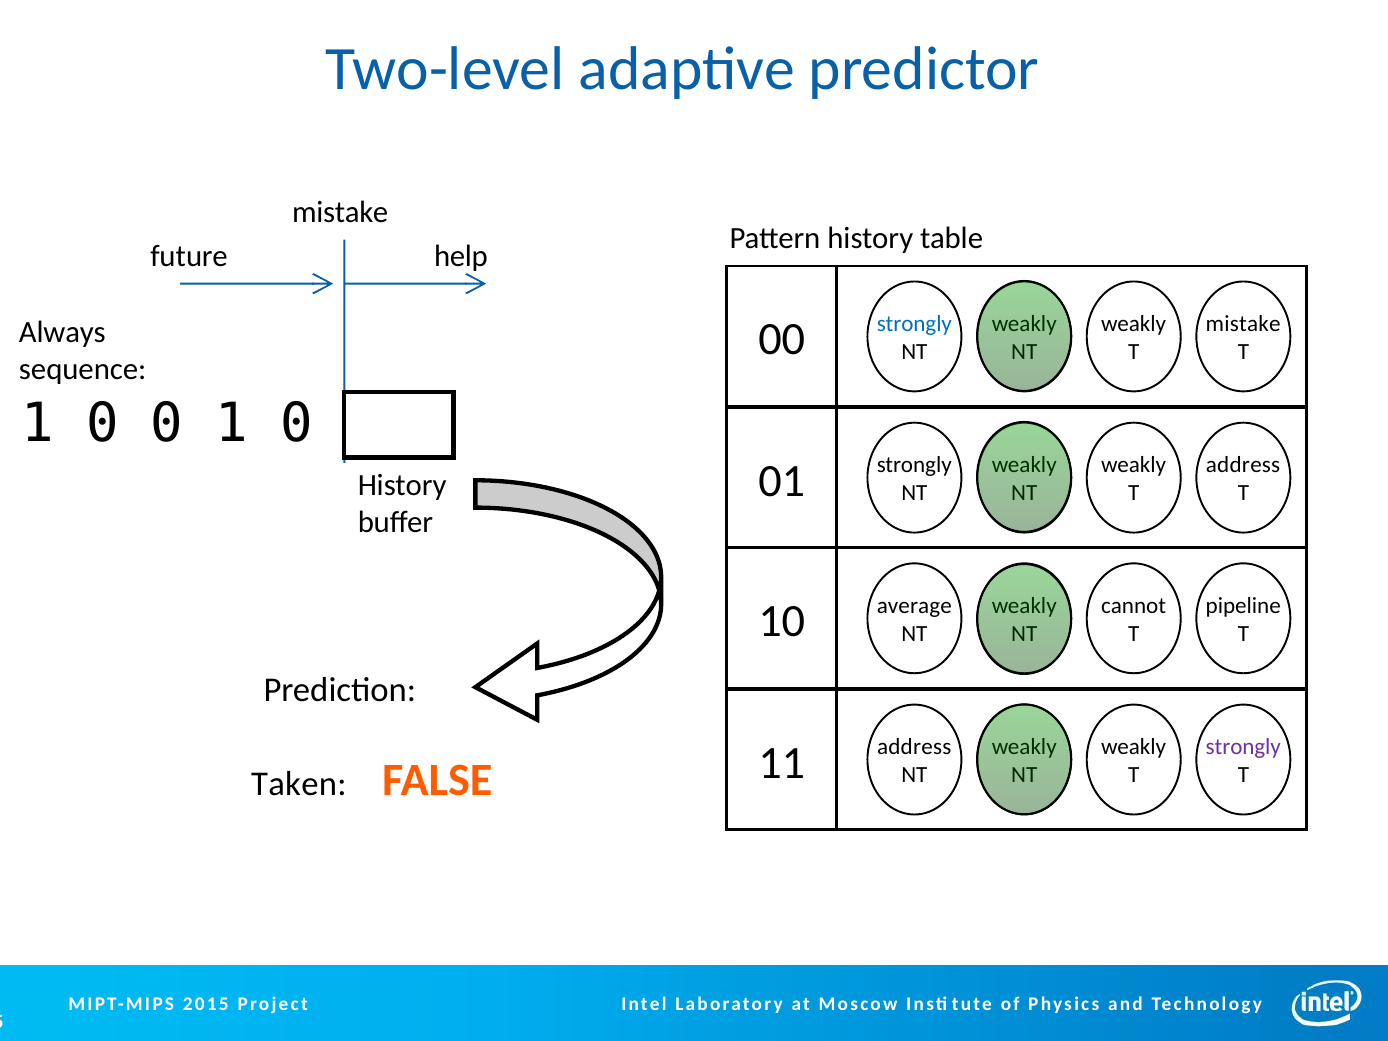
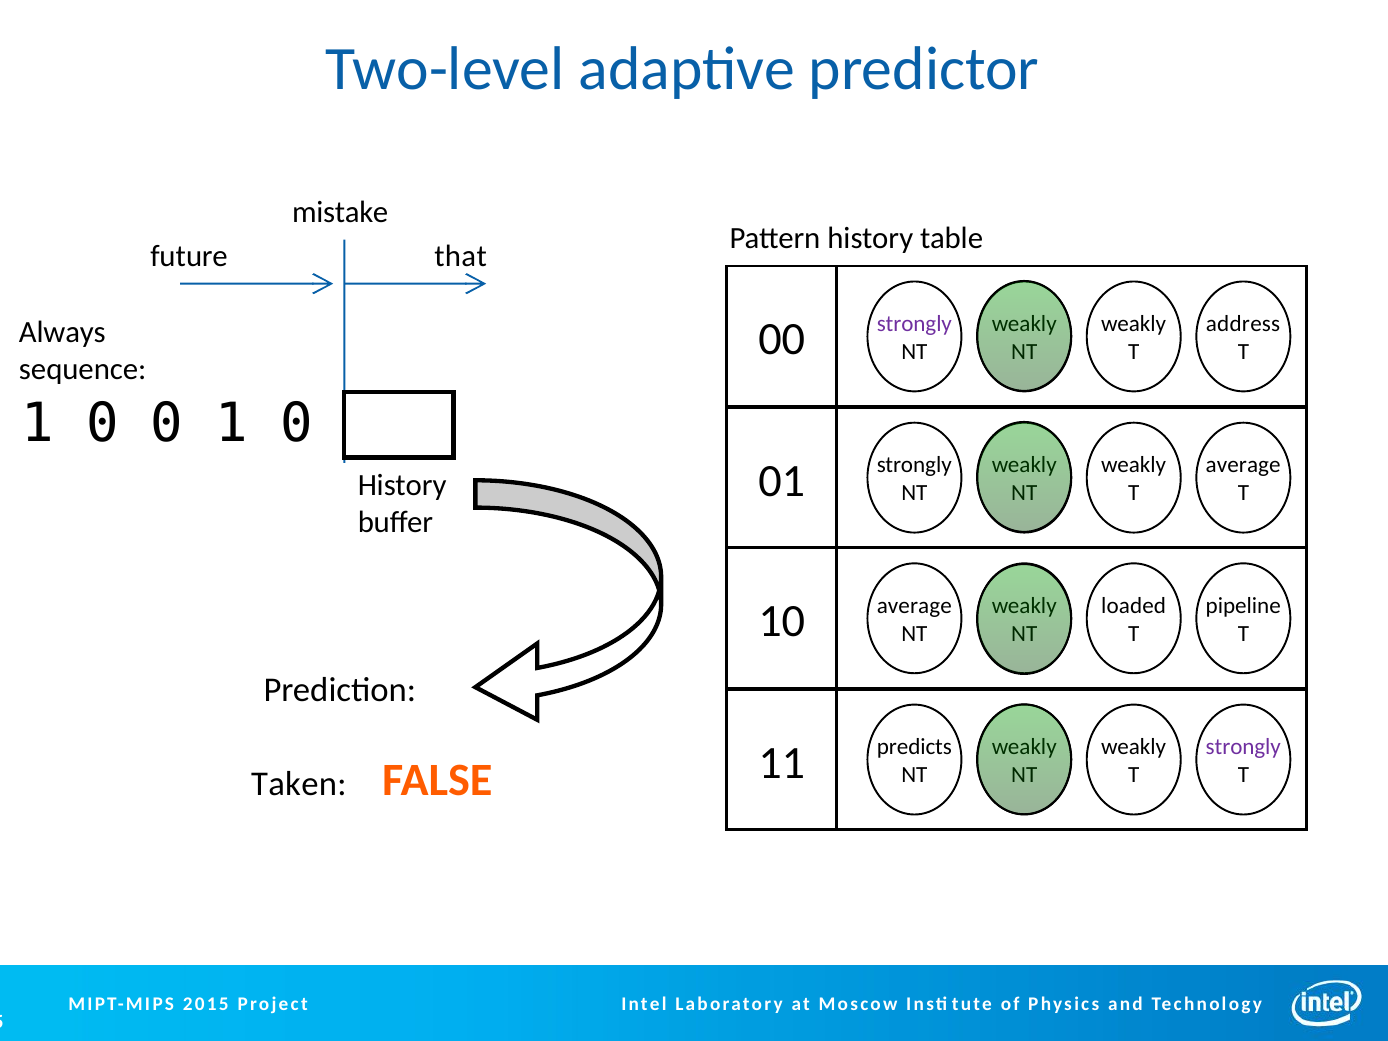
help: help -> that
strongly at (914, 324) colour: blue -> purple
mistake at (1243, 324): mistake -> address
address at (1243, 465): address -> average
cannot: cannot -> loaded
address at (914, 747): address -> predicts
